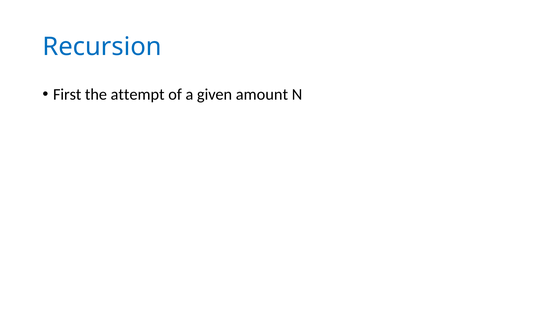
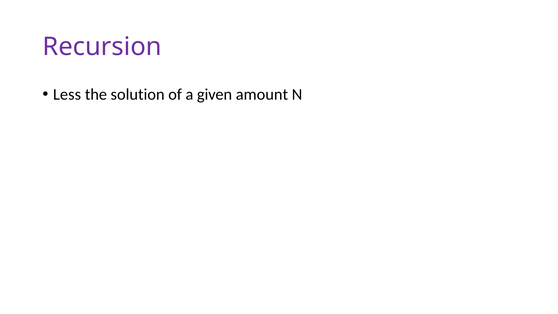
Recursion colour: blue -> purple
First: First -> Less
attempt: attempt -> solution
